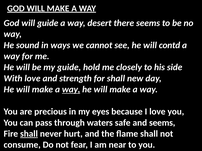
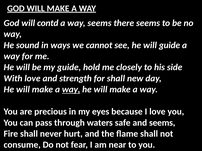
will guide: guide -> contd
way desert: desert -> seems
will contd: contd -> guide
shall at (29, 134) underline: present -> none
